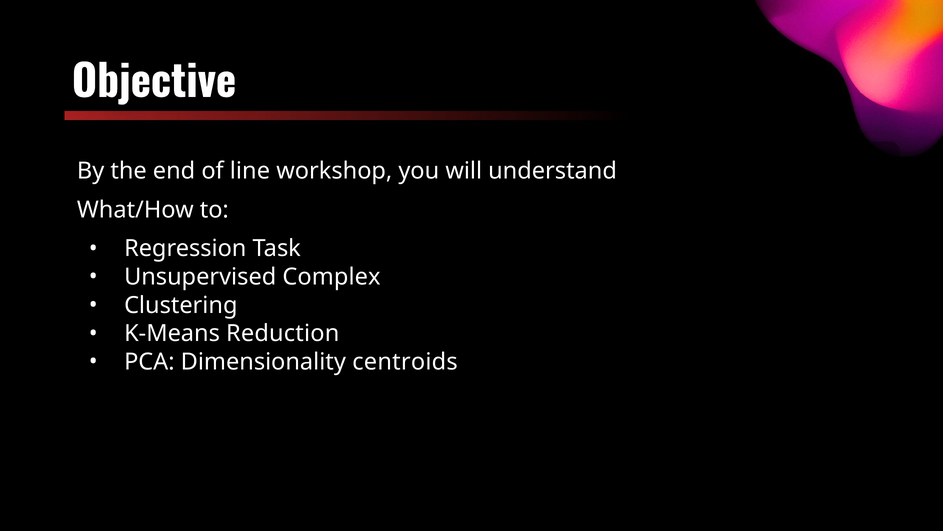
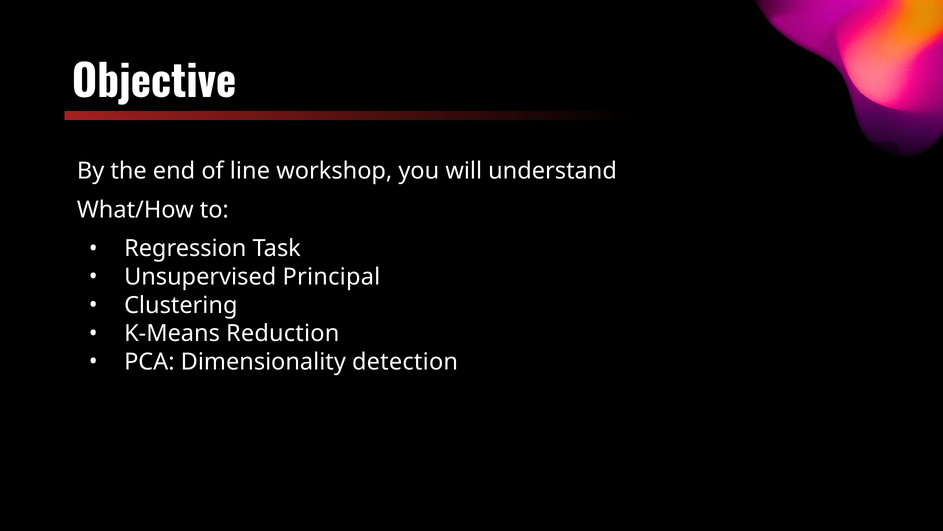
Complex: Complex -> Principal
centroids: centroids -> detection
